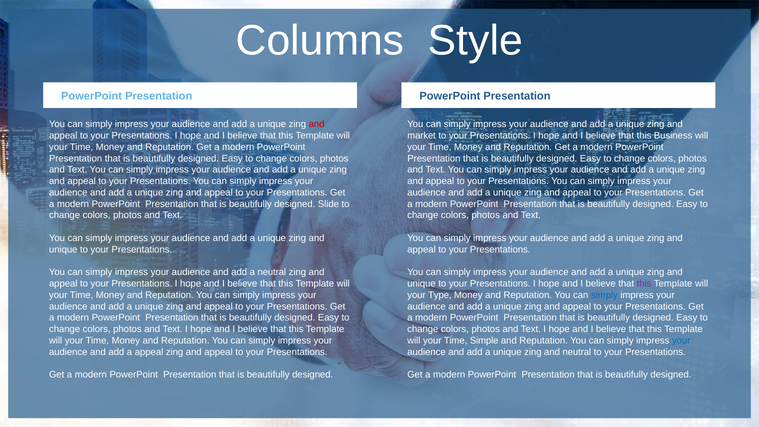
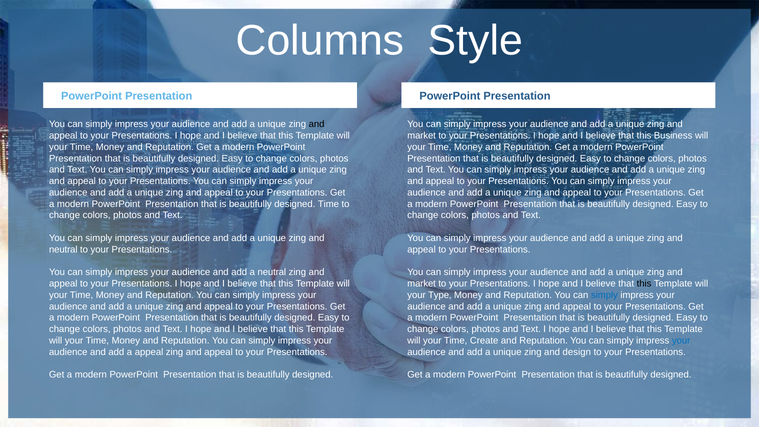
and at (317, 124) colour: red -> black
designed Slide: Slide -> Time
unique at (63, 249): unique -> neutral
unique at (422, 284): unique -> market
this at (644, 284) colour: purple -> black
Simple: Simple -> Create
and neutral: neutral -> design
